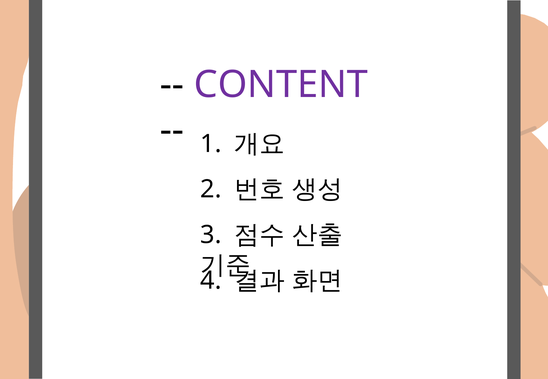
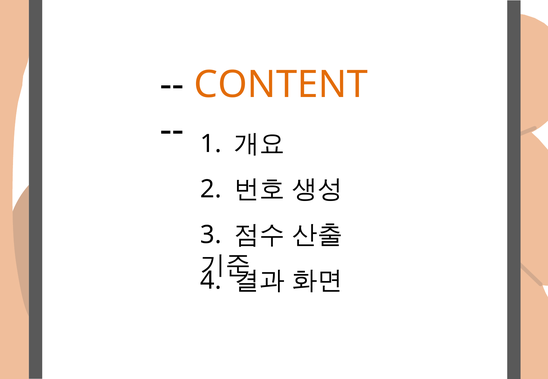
CONTENT colour: purple -> orange
